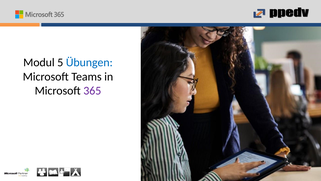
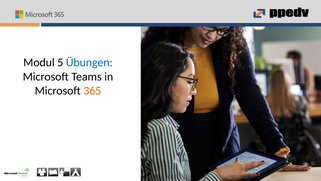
365 colour: purple -> orange
